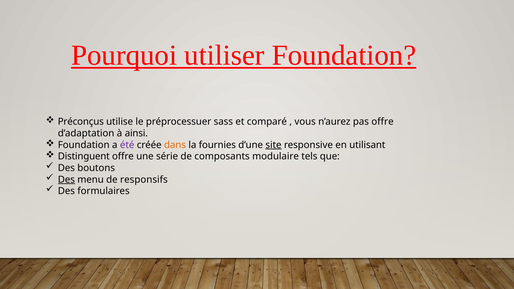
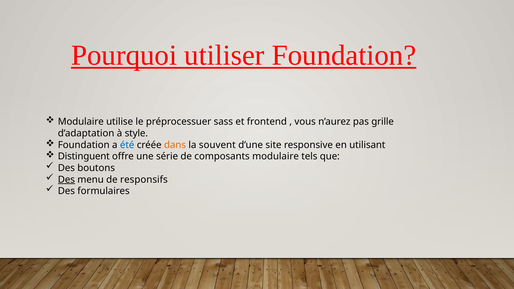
Préconçus at (81, 122): Préconçus -> Modulaire
comparé: comparé -> frontend
pas offre: offre -> grille
ainsi: ainsi -> style
été colour: purple -> blue
fournies: fournies -> souvent
site underline: present -> none
